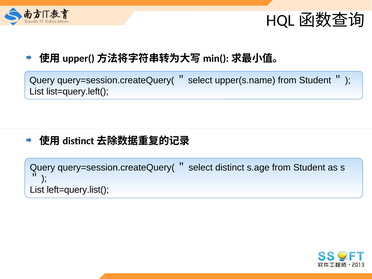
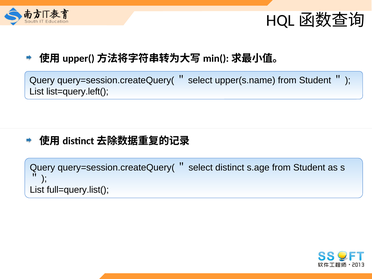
left=query.list(: left=query.list( -> full=query.list(
